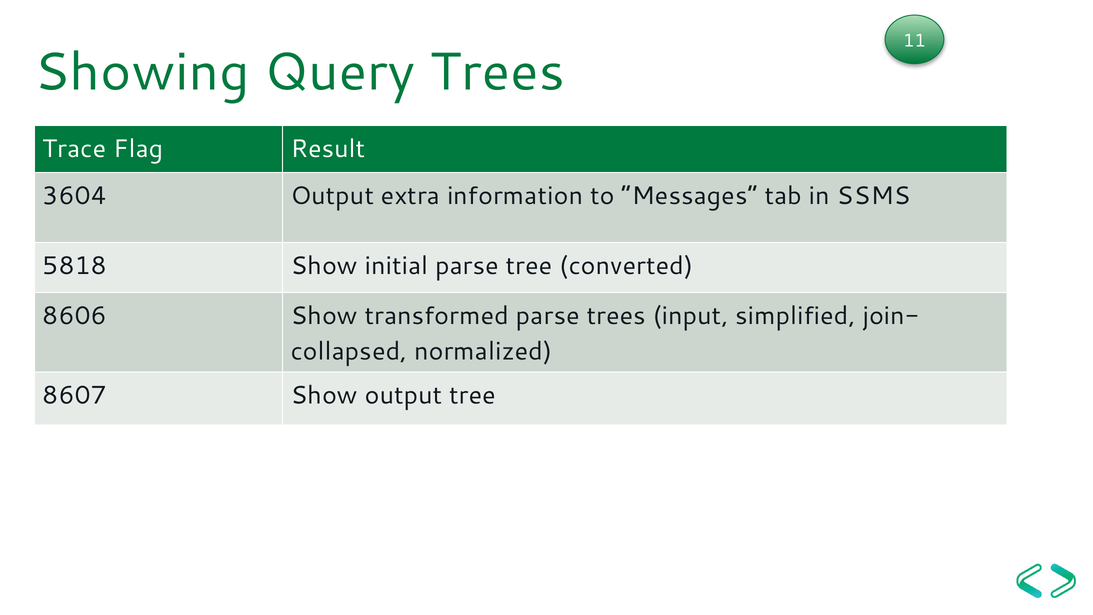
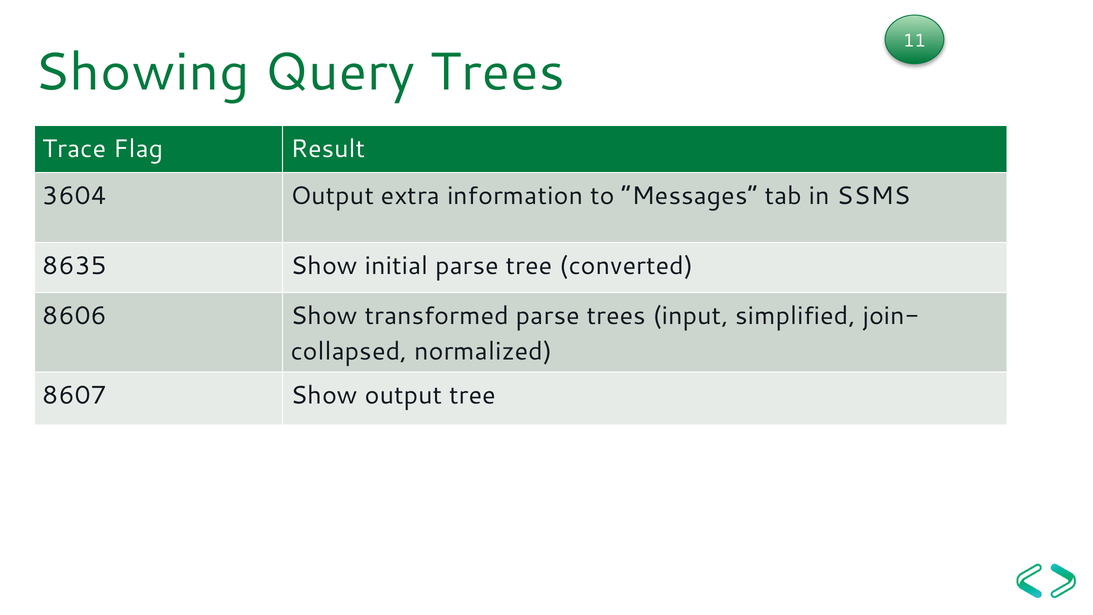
5818: 5818 -> 8635
